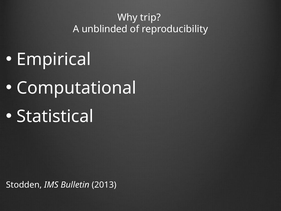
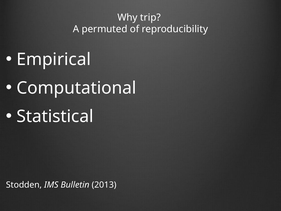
unblinded: unblinded -> permuted
